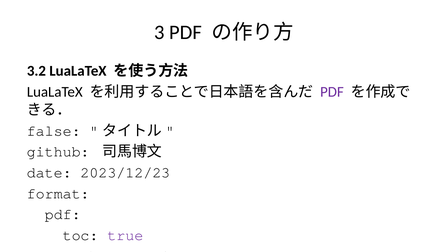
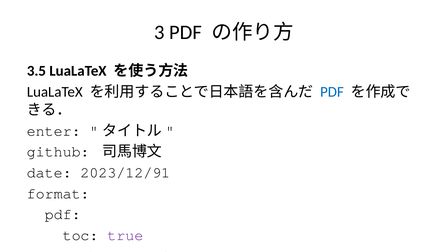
3.2 at (36, 71): 3.2 -> 3.5
PDF at (332, 92) colour: purple -> blue
false at (54, 131): false -> enter
2023/12/23: 2023/12/23 -> 2023/12/91
